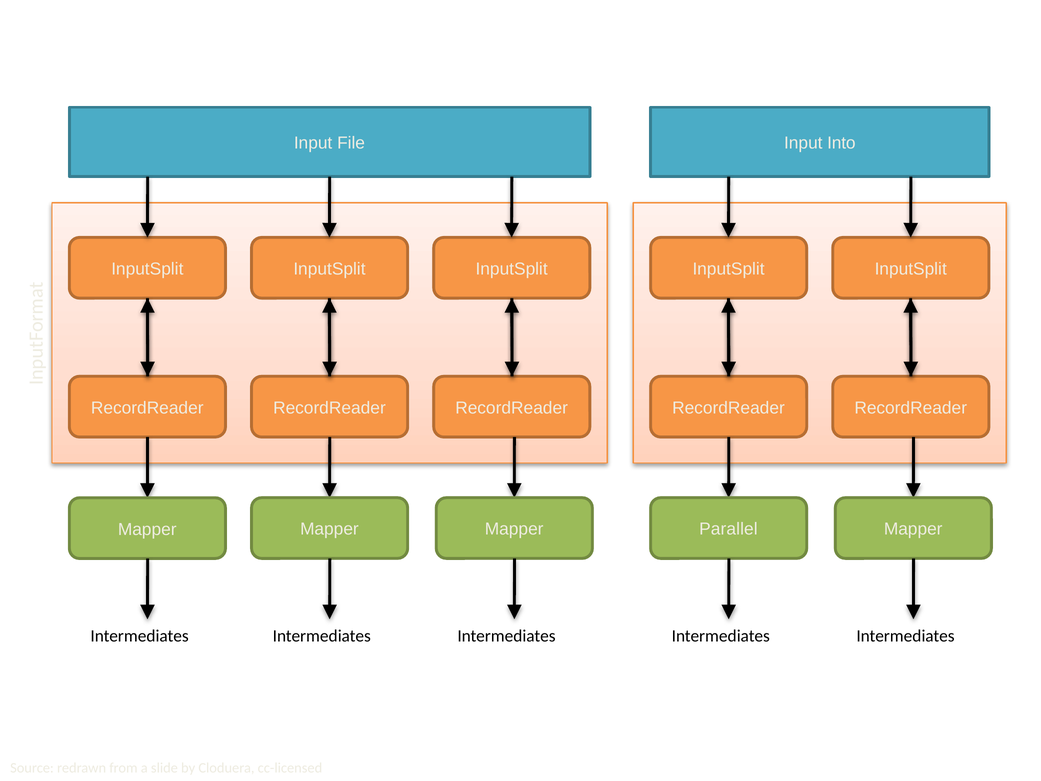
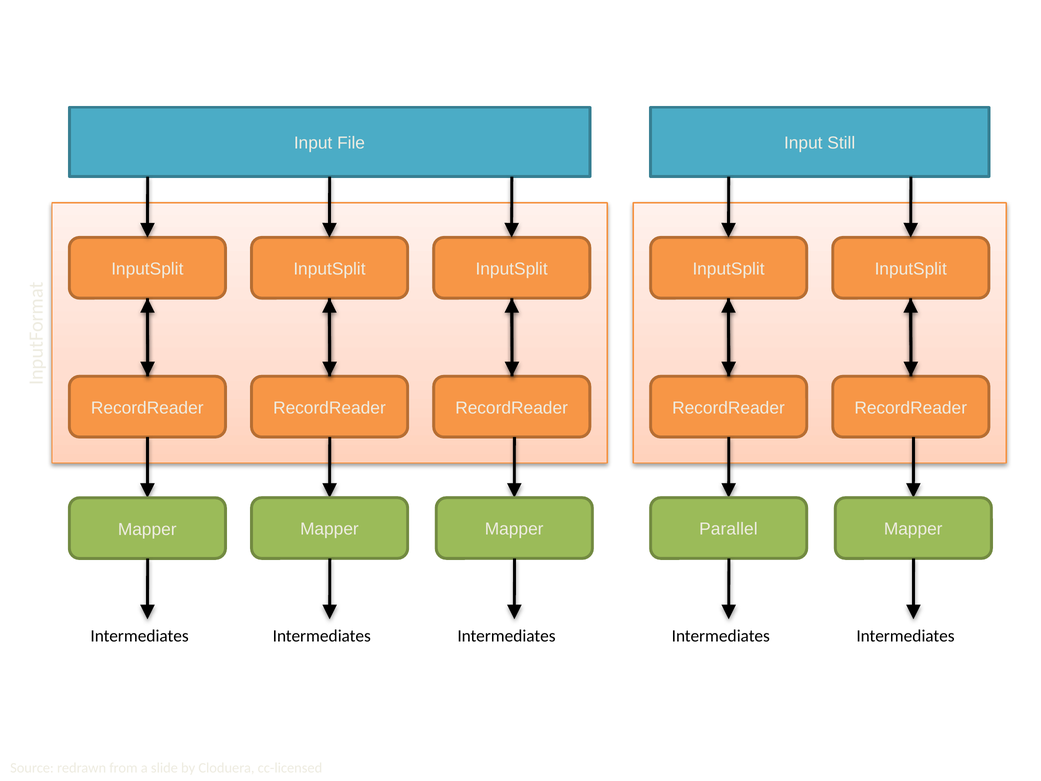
Into: Into -> Still
